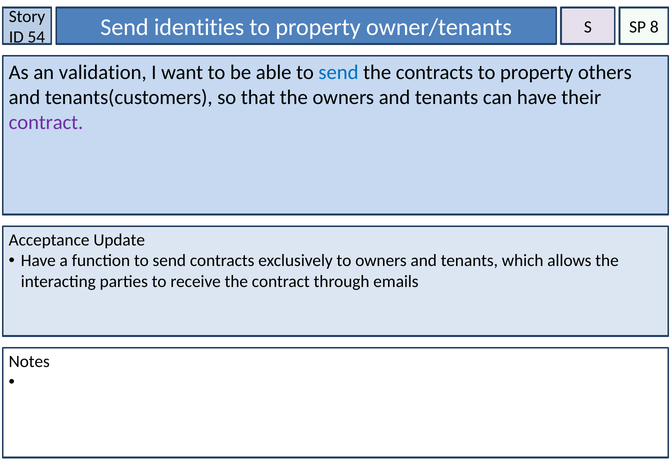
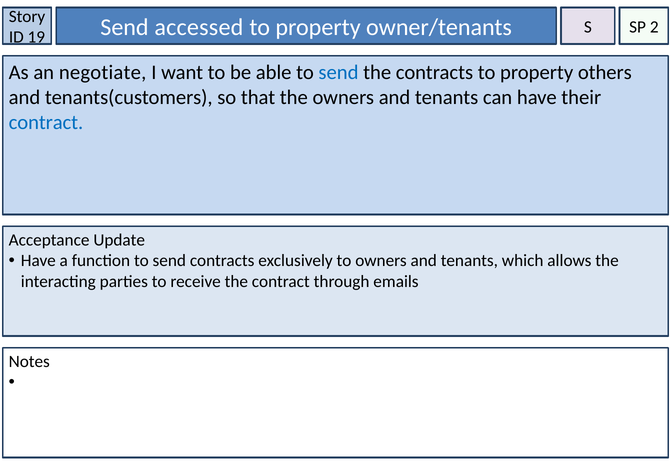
8: 8 -> 2
54: 54 -> 19
identities: identities -> accessed
validation: validation -> negotiate
contract at (46, 122) colour: purple -> blue
